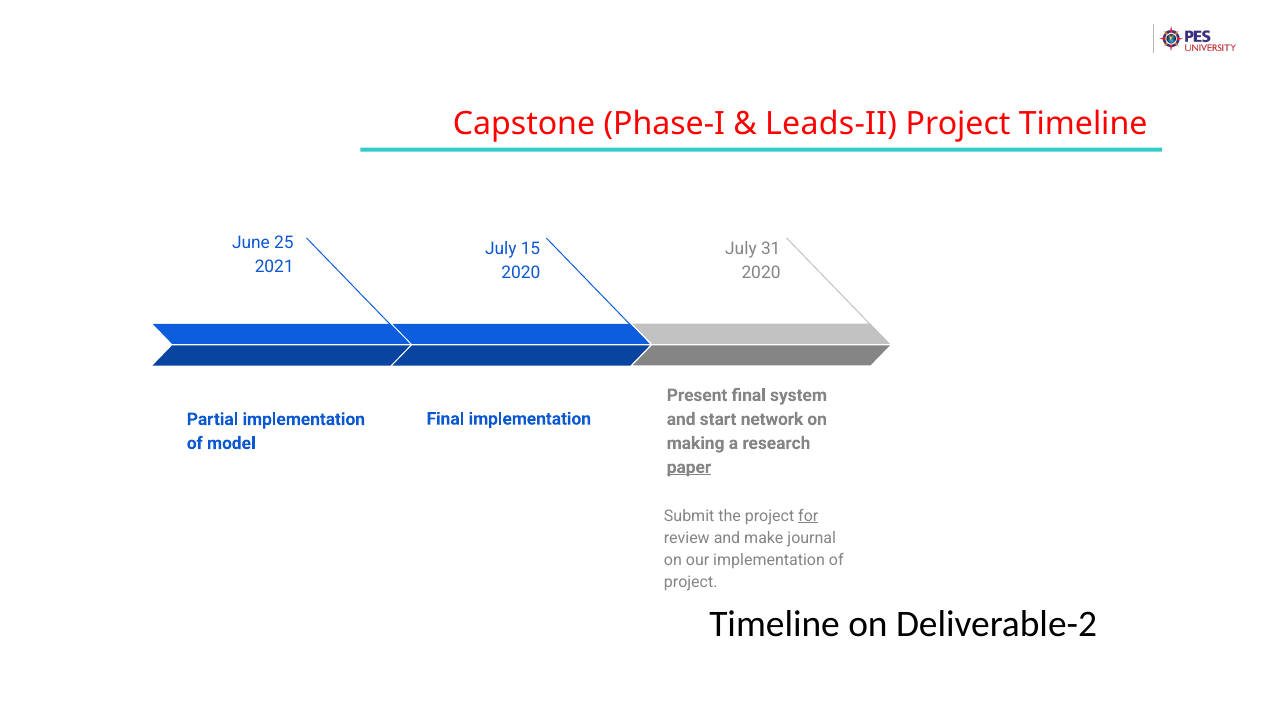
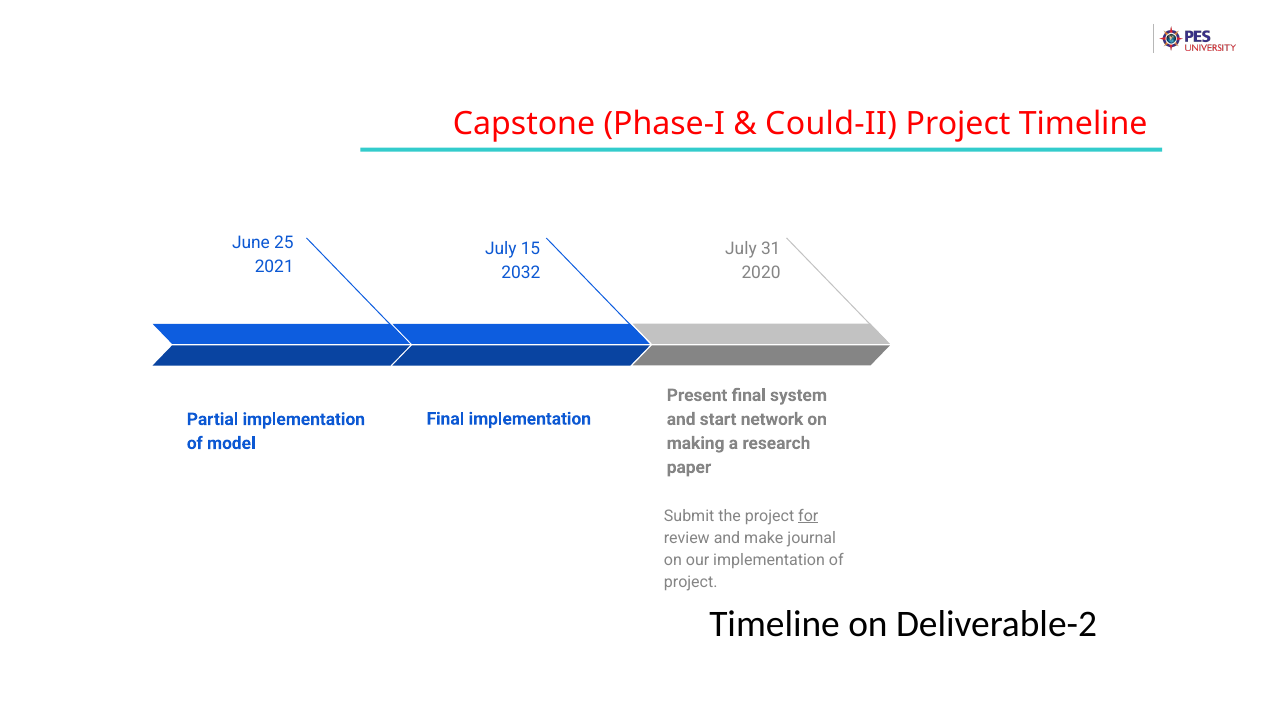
Leads-II: Leads-II -> Could-II
2020 at (521, 272): 2020 -> 2032
paper underline: present -> none
